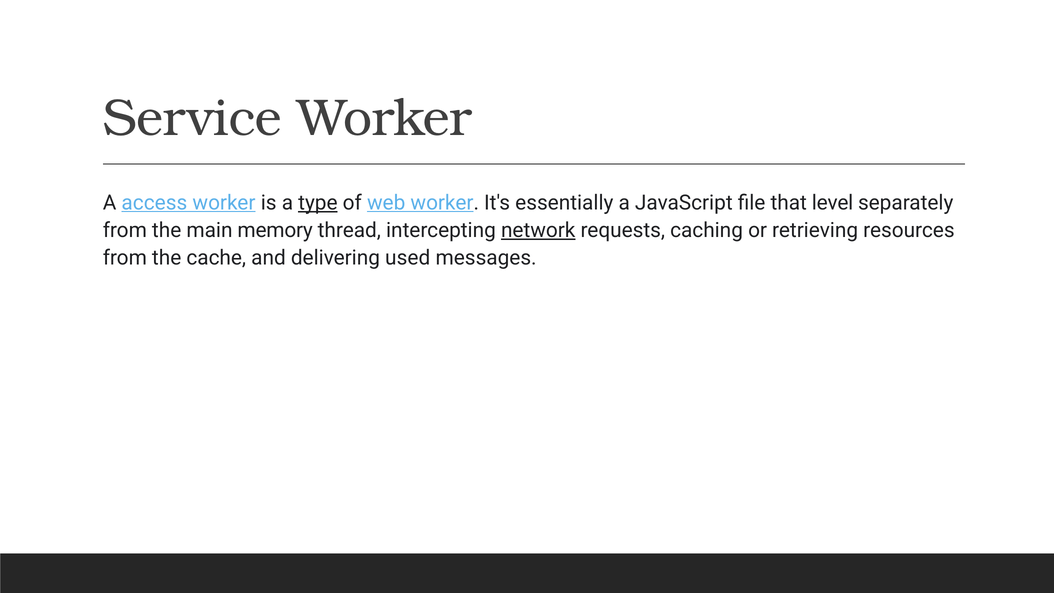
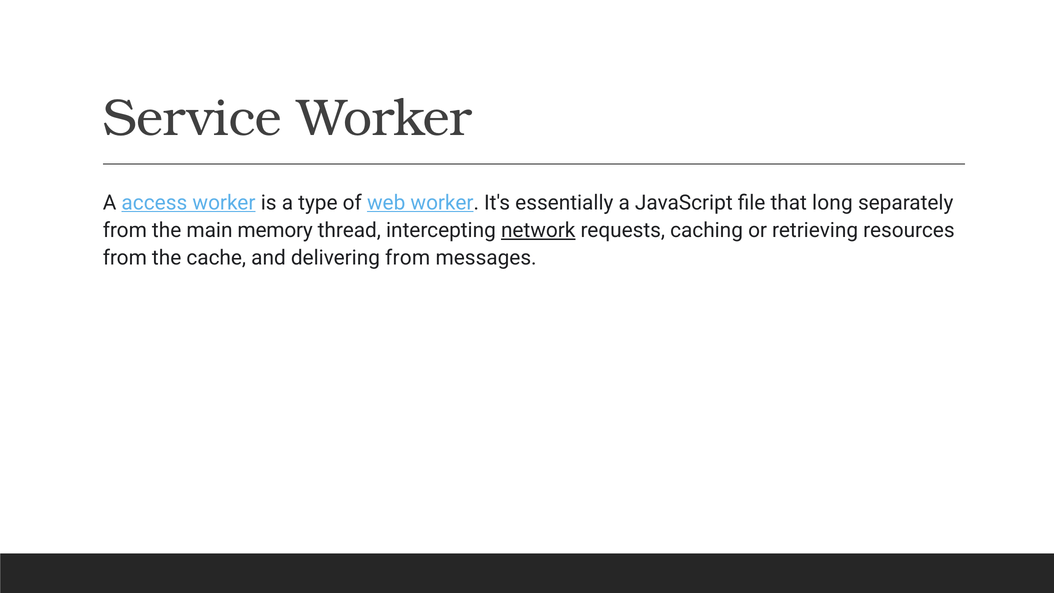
type underline: present -> none
level: level -> long
delivering used: used -> from
